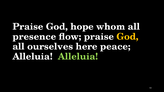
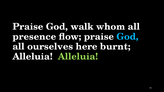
hope: hope -> walk
God at (128, 37) colour: yellow -> light blue
peace: peace -> burnt
